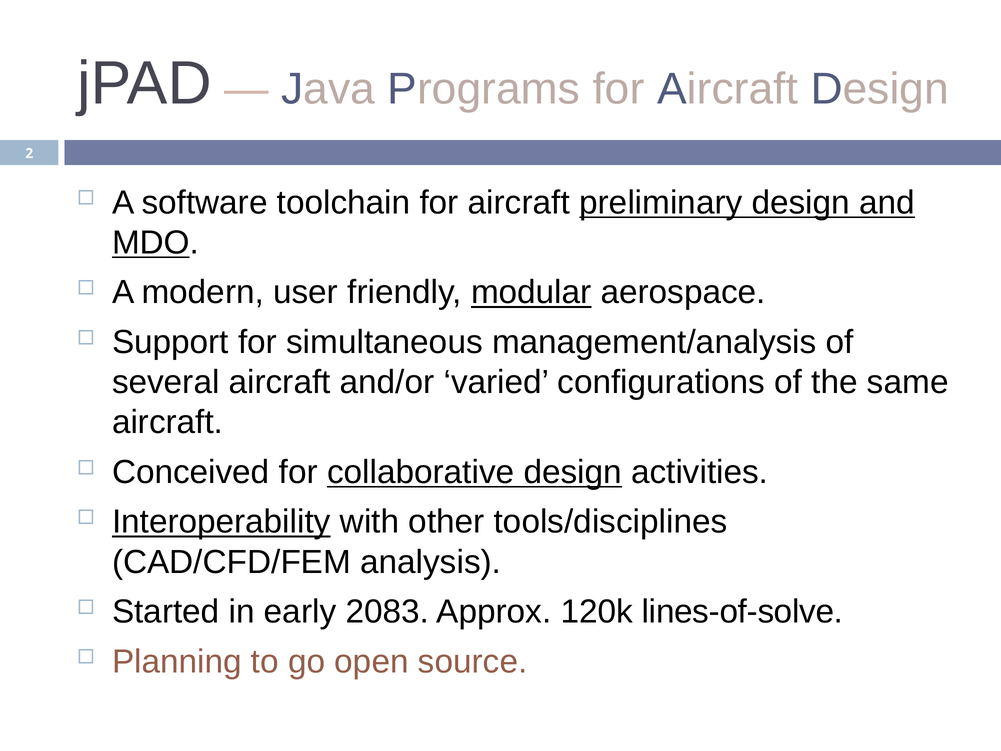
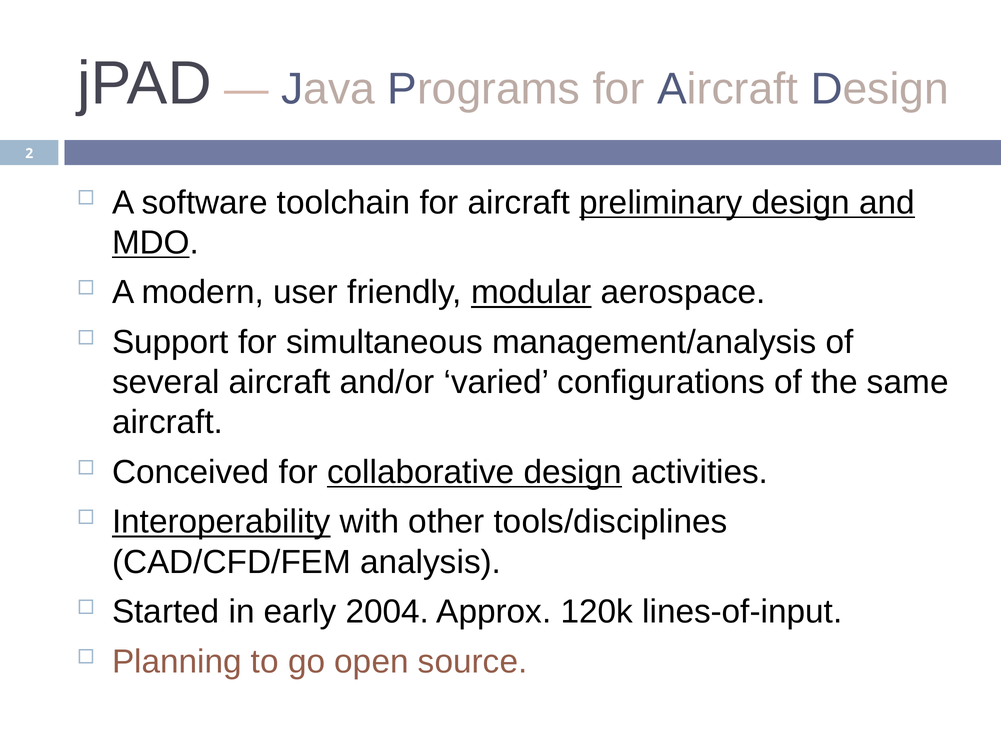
2083: 2083 -> 2004
lines-of-solve: lines-of-solve -> lines-of-input
